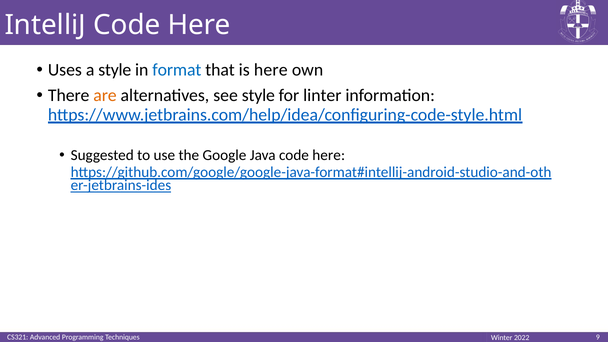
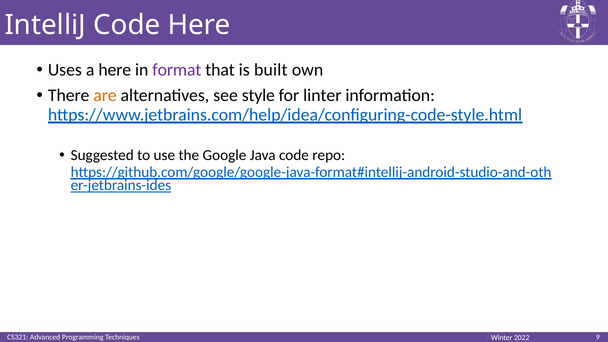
a style: style -> here
format colour: blue -> purple
is here: here -> built
Java code here: here -> repo
